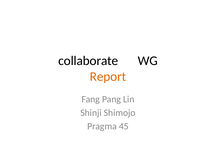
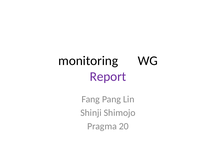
collaborate: collaborate -> monitoring
Report colour: orange -> purple
45: 45 -> 20
